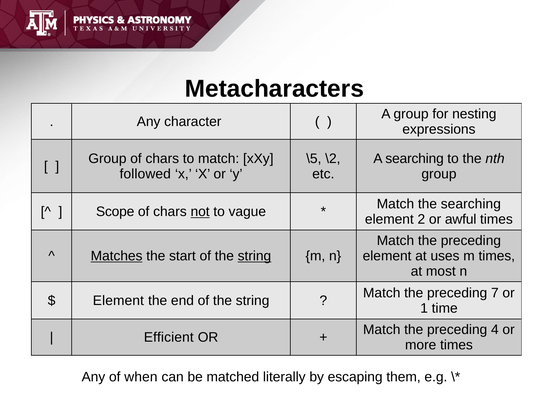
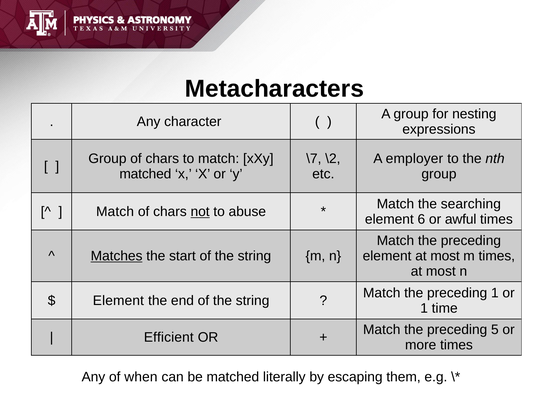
\5: \5 -> \7
A searching: searching -> employer
followed at (145, 174): followed -> matched
Scope at (115, 211): Scope -> Match
vague: vague -> abuse
2: 2 -> 6
string at (254, 256) underline: present -> none
element at uses: uses -> most
preceding 7: 7 -> 1
4: 4 -> 5
